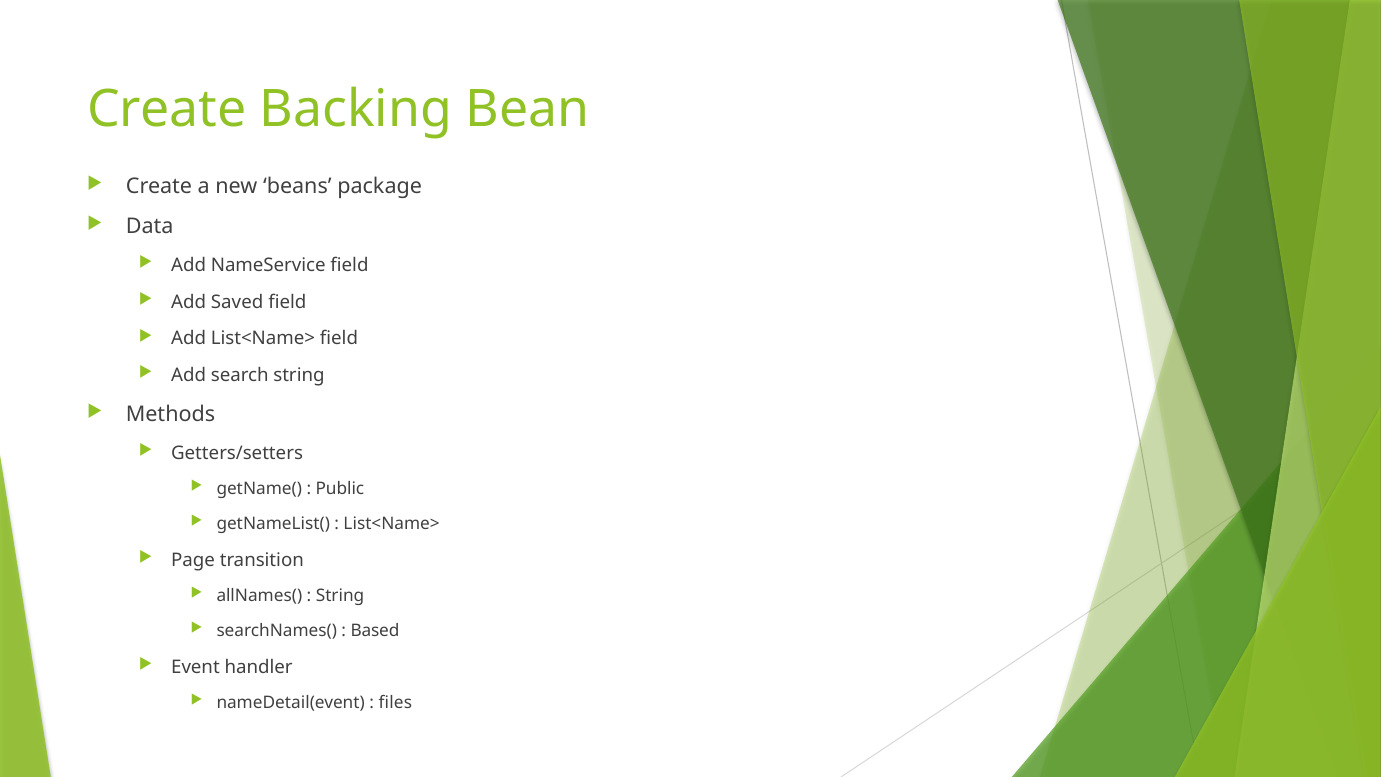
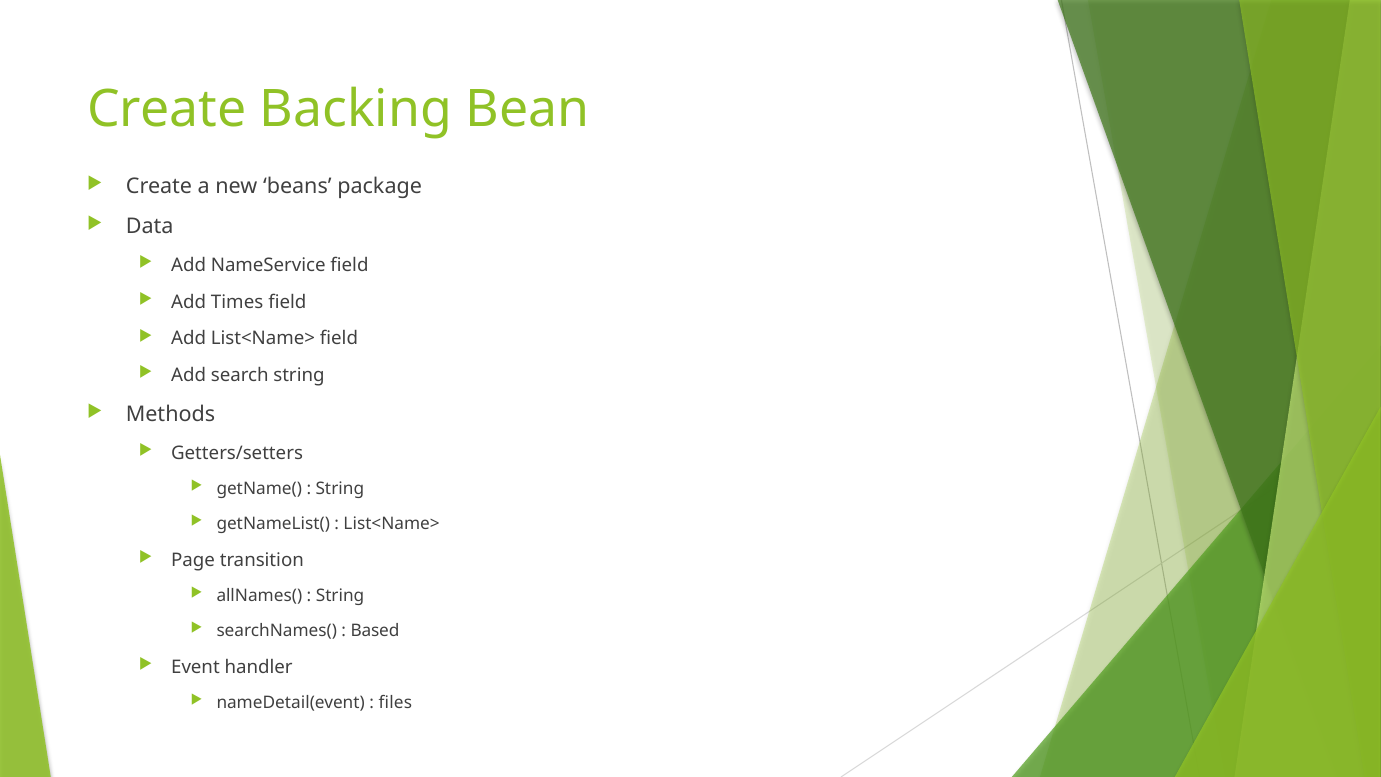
Saved: Saved -> Times
Public at (340, 489): Public -> String
